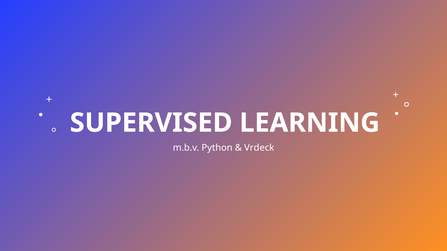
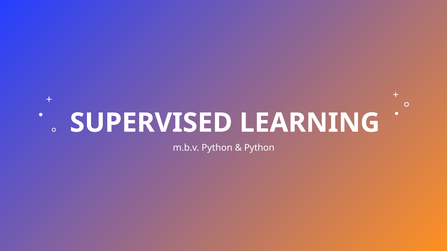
Vrdeck at (259, 148): Vrdeck -> Python
